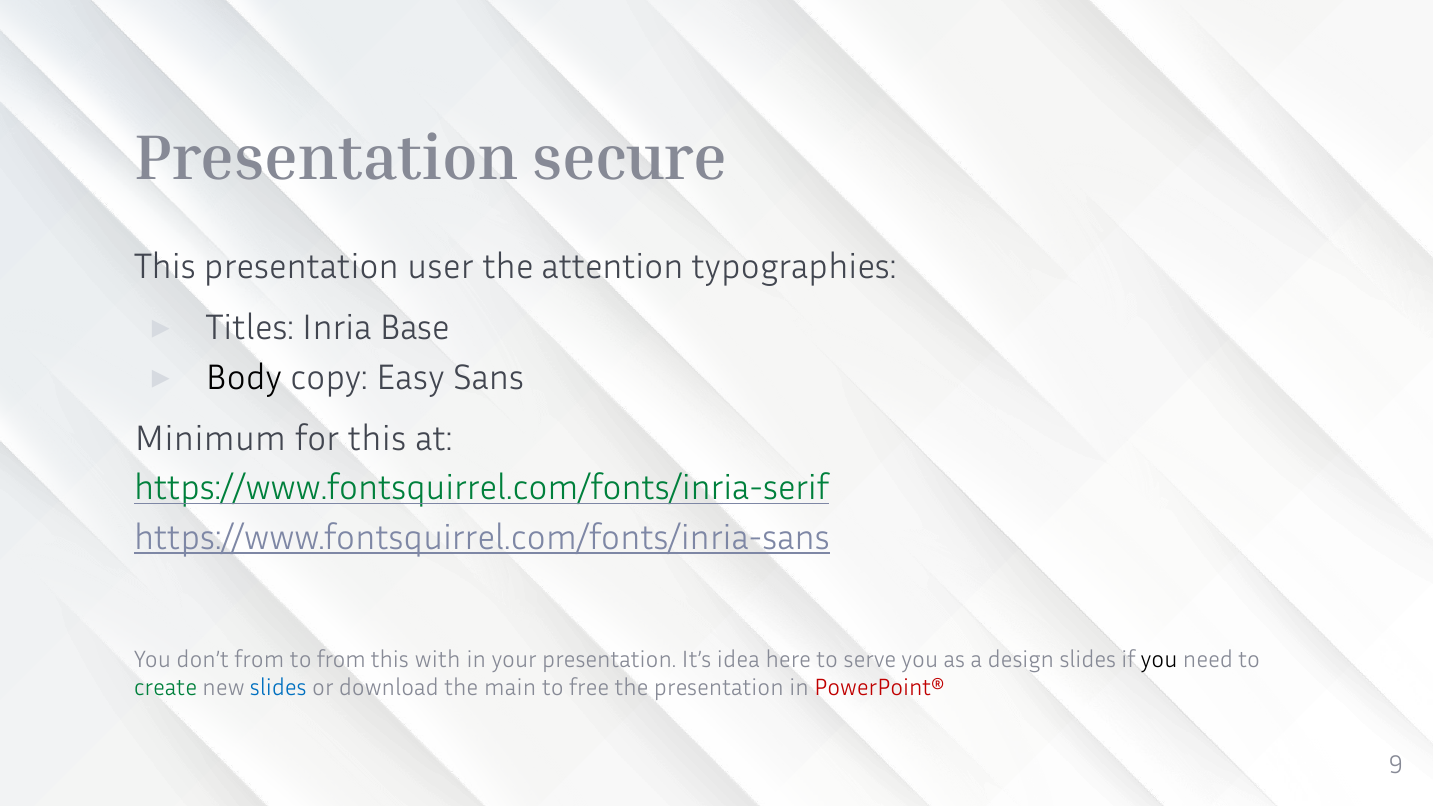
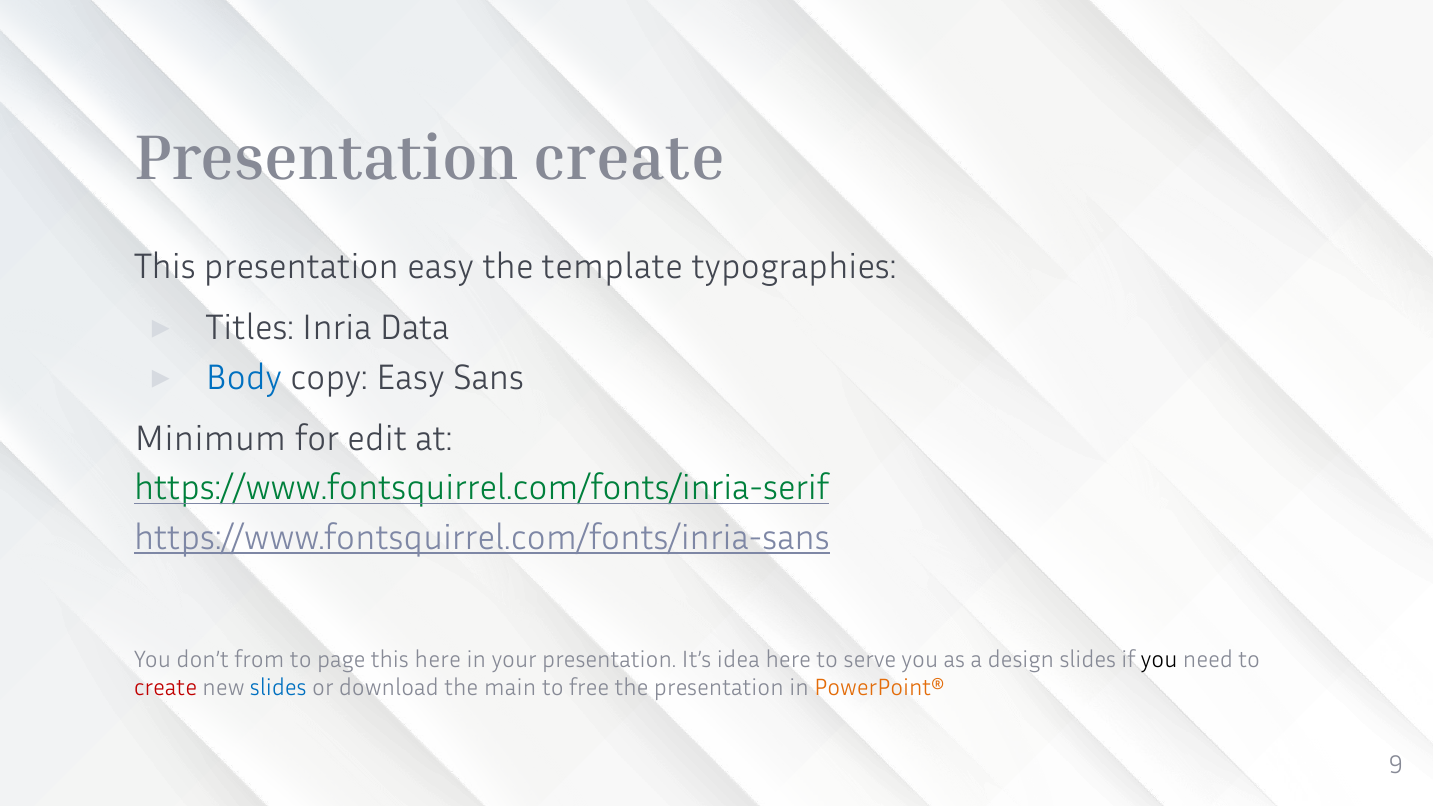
Presentation secure: secure -> create
presentation user: user -> easy
attention: attention -> template
Base: Base -> Data
Body colour: black -> blue
for this: this -> edit
to from: from -> page
this with: with -> here
create at (166, 688) colour: green -> red
PowerPoint® colour: red -> orange
